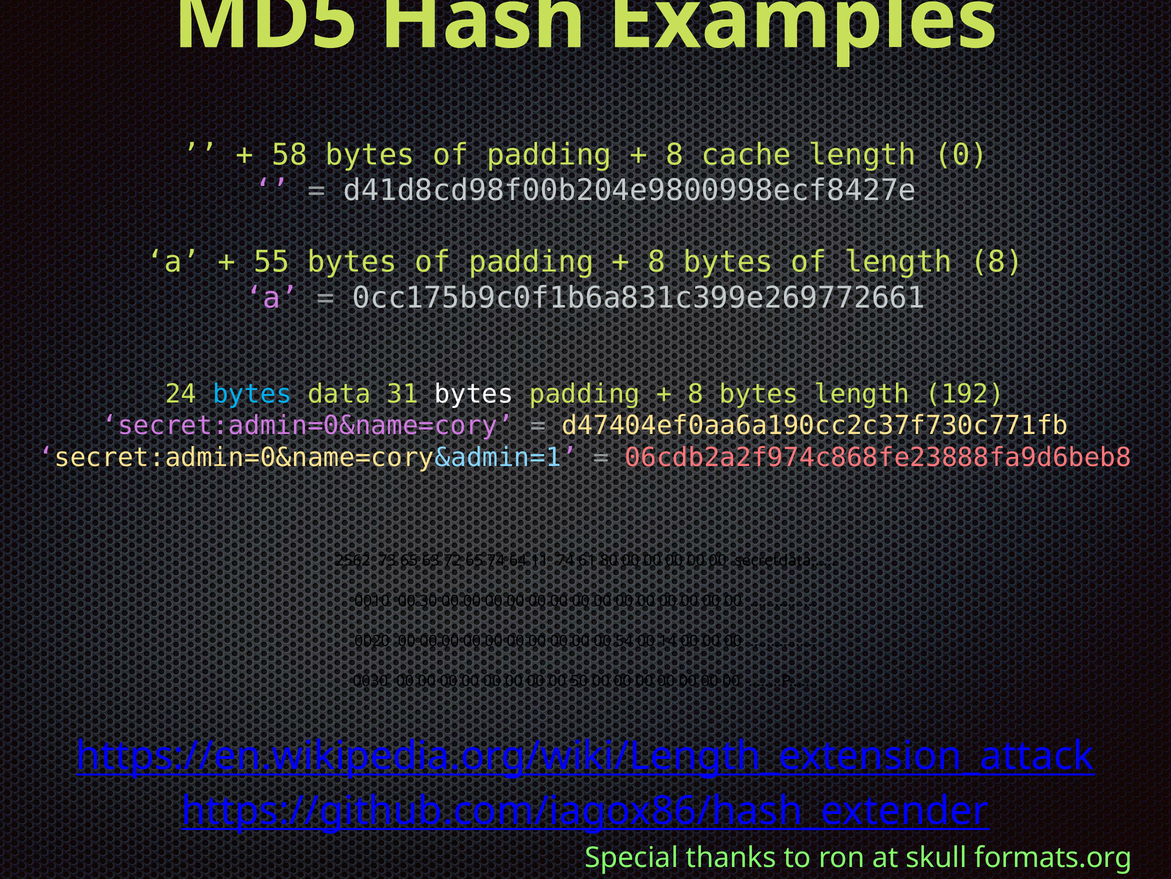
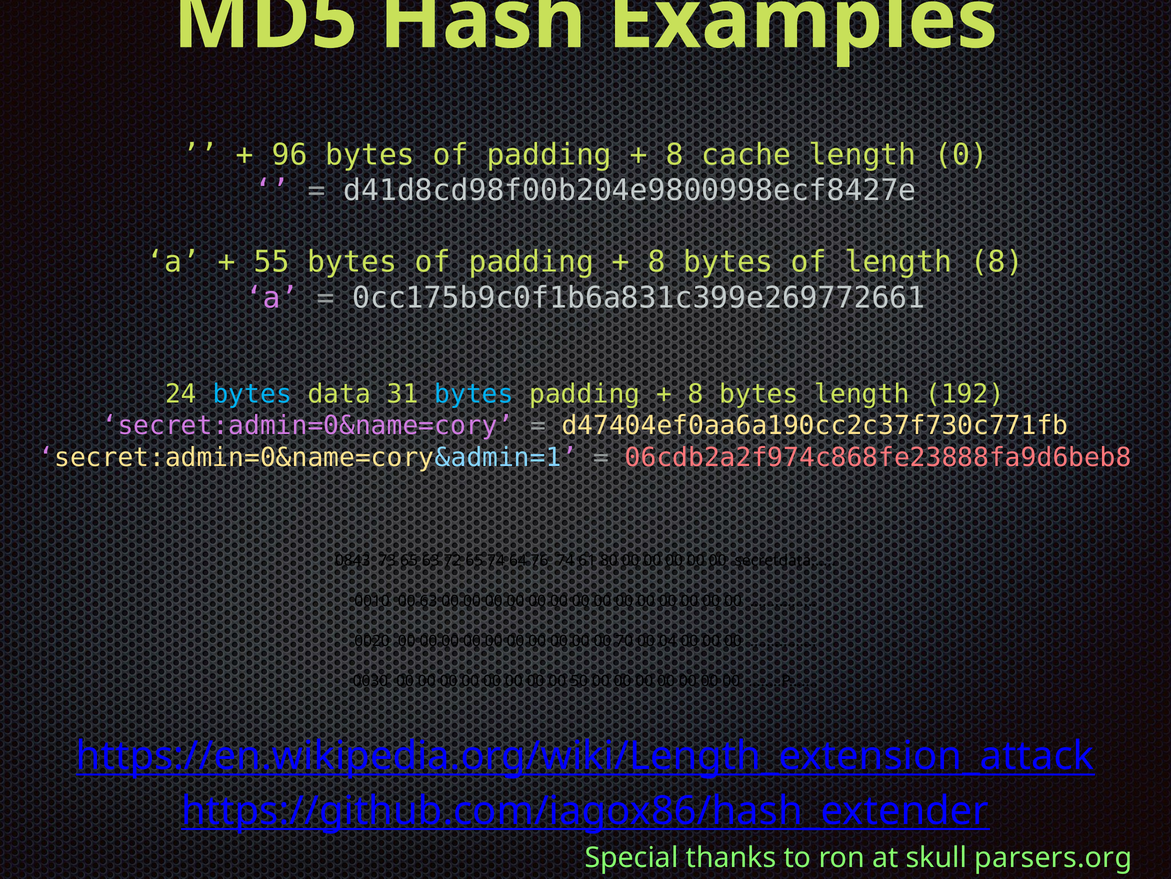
58: 58 -> 96
bytes at (474, 394) colour: white -> light blue
2562: 2562 -> 0843
11: 11 -> 76
00 30: 30 -> 63
54: 54 -> 70
14: 14 -> 04
formats.org: formats.org -> parsers.org
